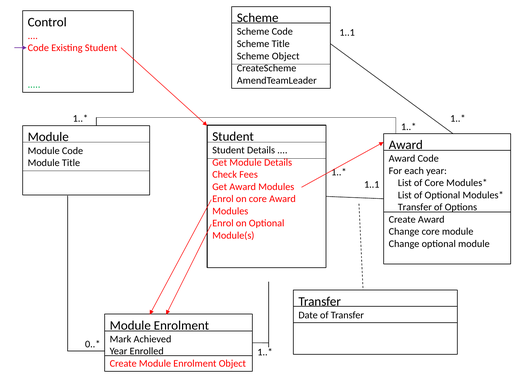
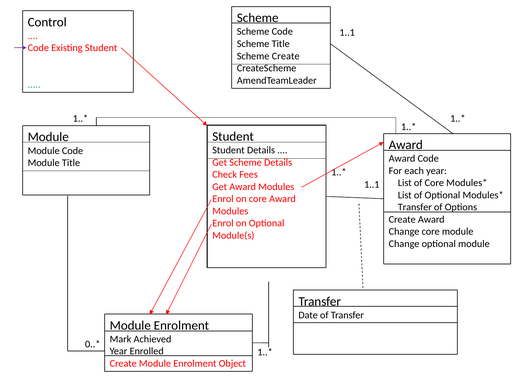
Scheme Object: Object -> Create
Get Module: Module -> Scheme
